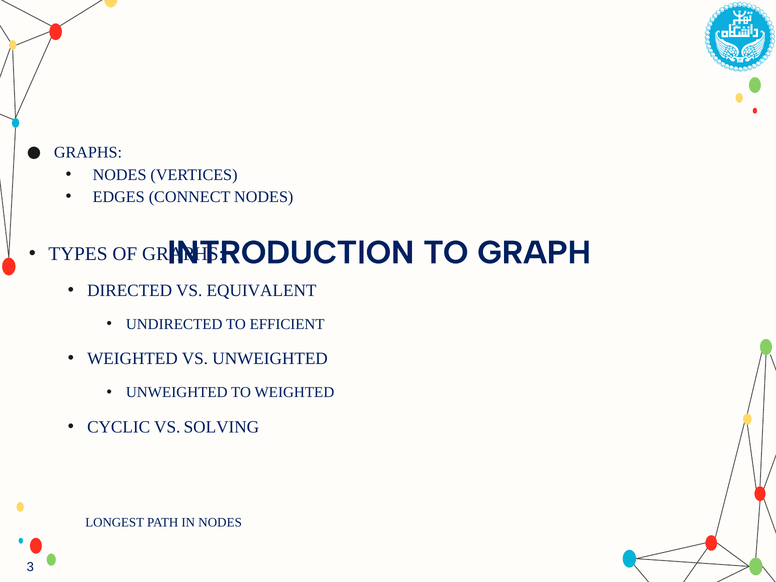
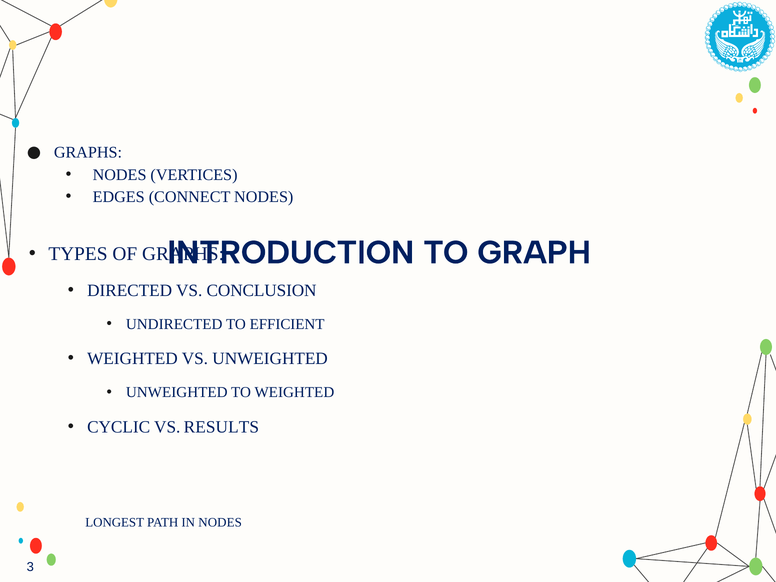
EQUIVALENT: EQUIVALENT -> CONCLUSION
SOLVING: SOLVING -> RESULTS
